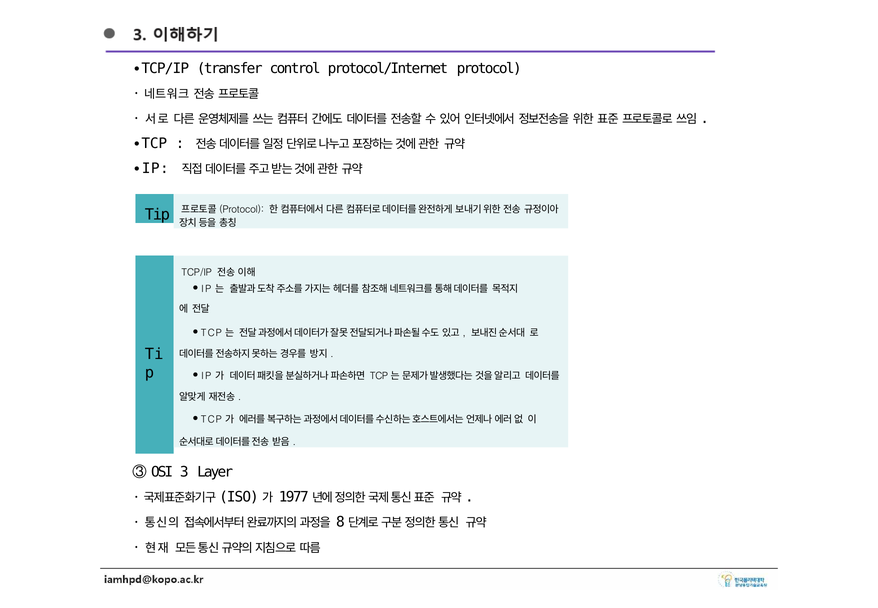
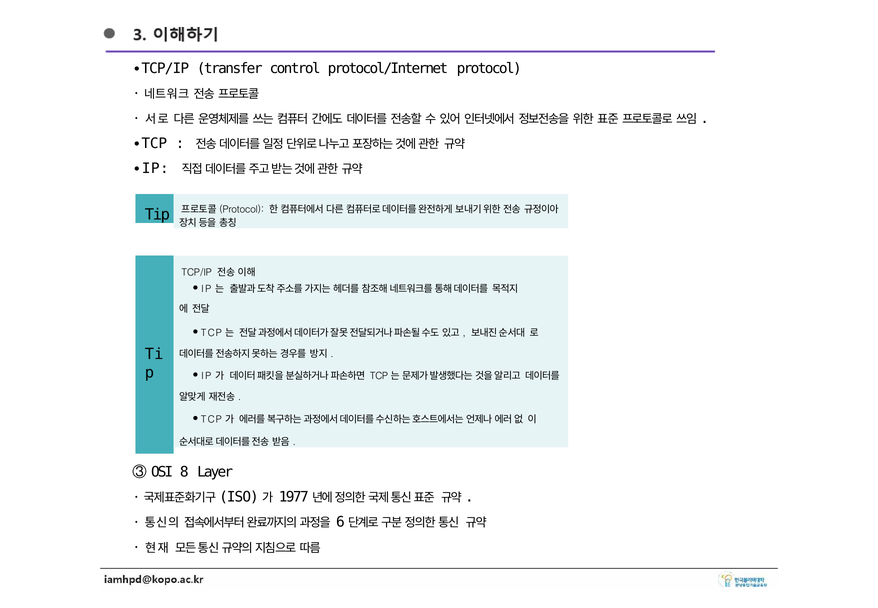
3: 3 -> 8
8: 8 -> 6
